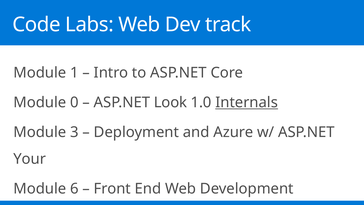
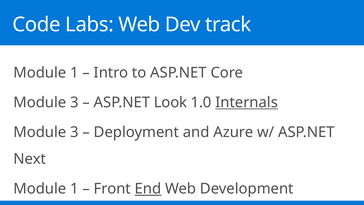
0 at (74, 102): 0 -> 3
Your: Your -> Next
6 at (74, 189): 6 -> 1
End underline: none -> present
